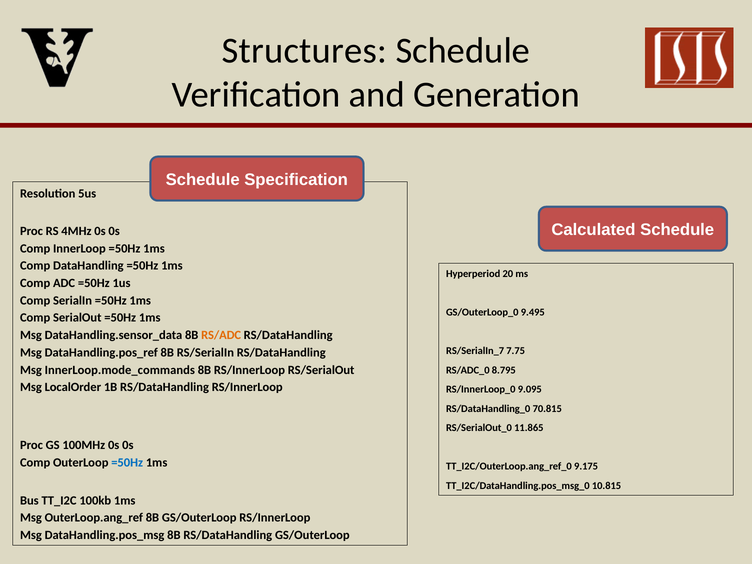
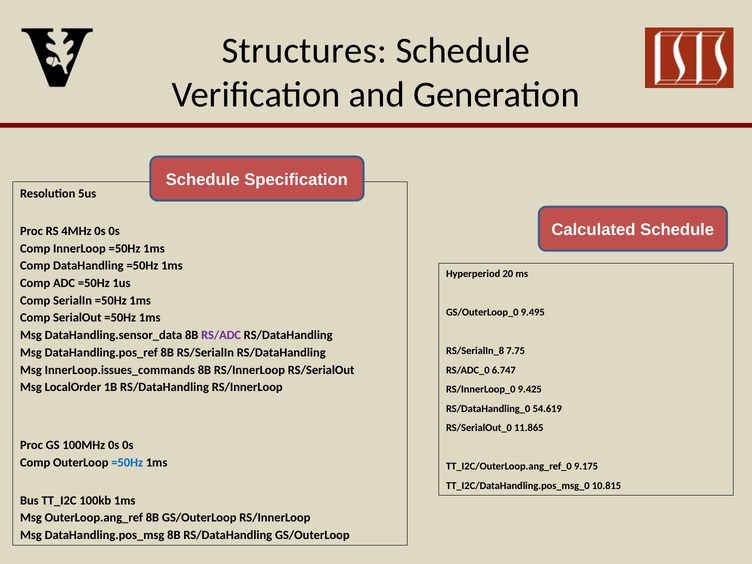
RS/ADC colour: orange -> purple
RS/SerialIn_7: RS/SerialIn_7 -> RS/SerialIn_8
InnerLoop.mode_commands: InnerLoop.mode_commands -> InnerLoop.issues_commands
8.795: 8.795 -> 6.747
9.095: 9.095 -> 9.425
70.815: 70.815 -> 54.619
